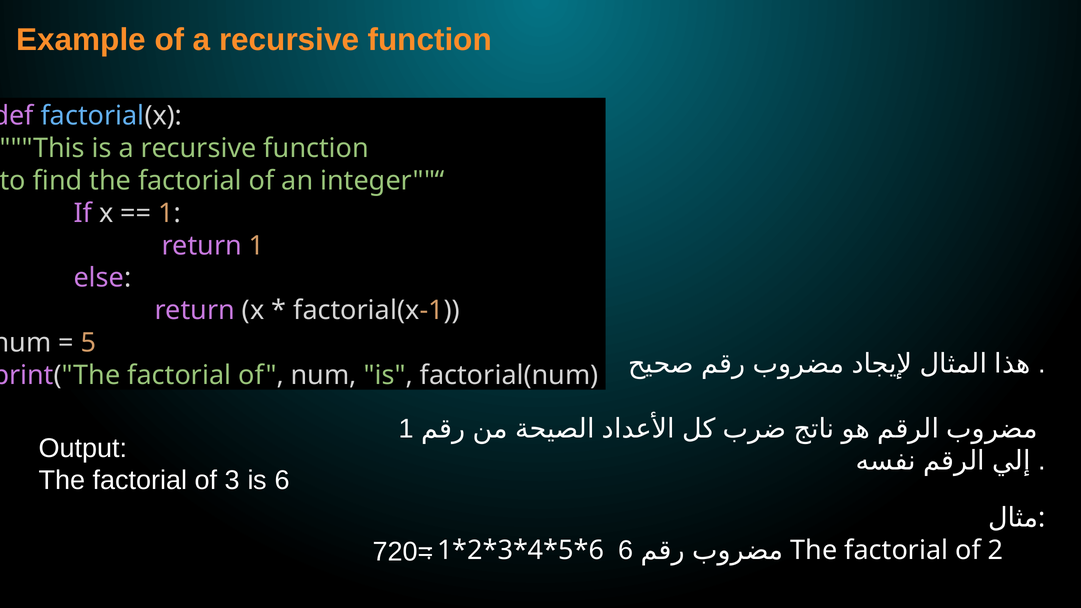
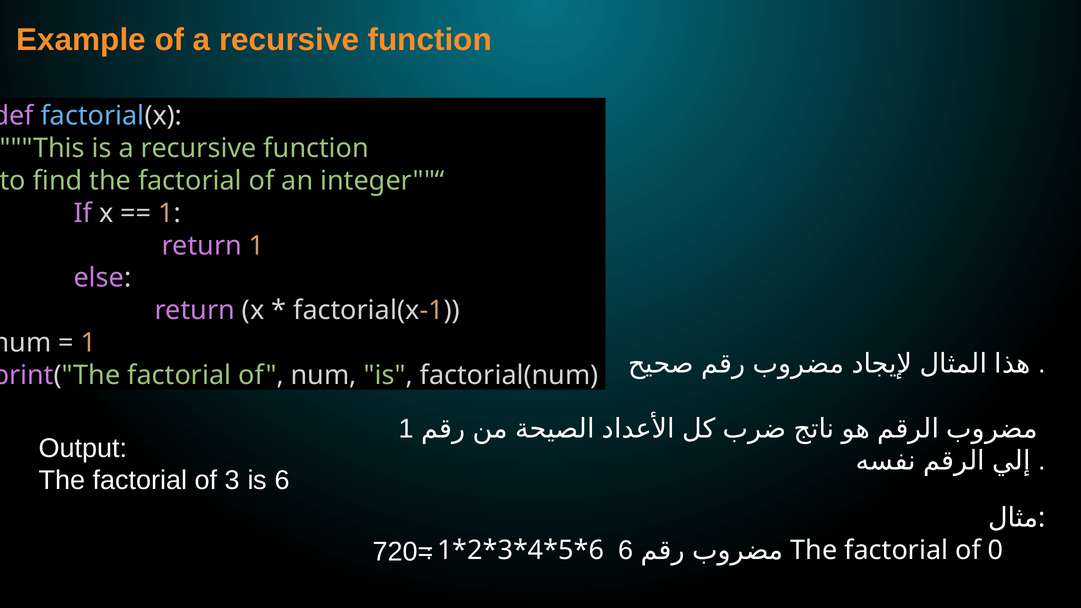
5 at (88, 343): 5 -> 1
2: 2 -> 0
